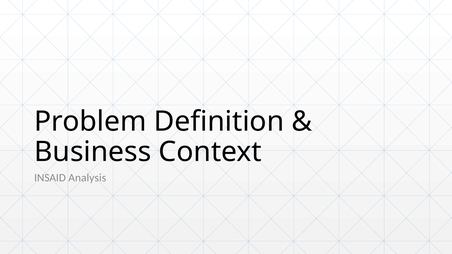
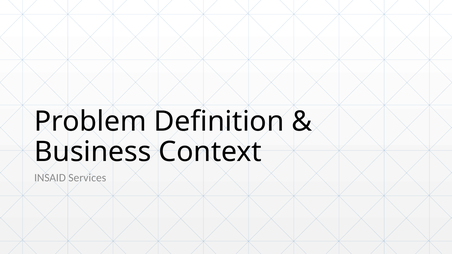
Analysis: Analysis -> Services
